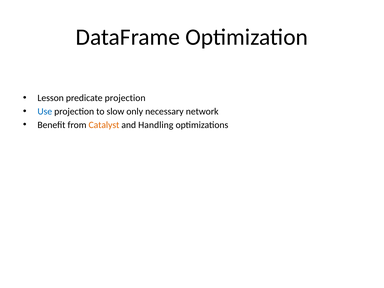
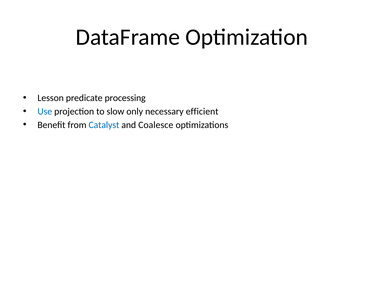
predicate projection: projection -> processing
network: network -> efficient
Catalyst colour: orange -> blue
Handling: Handling -> Coalesce
